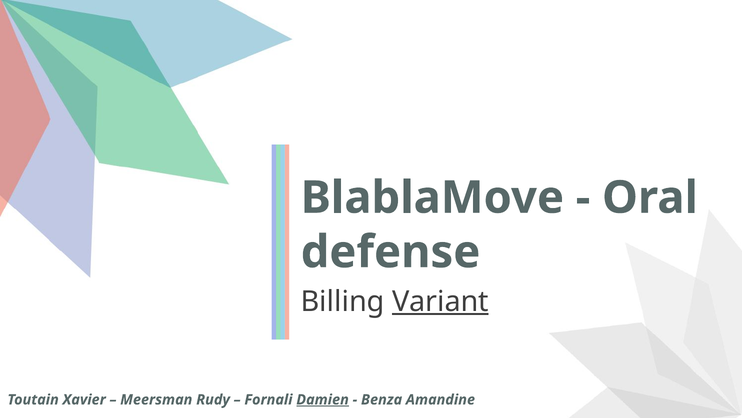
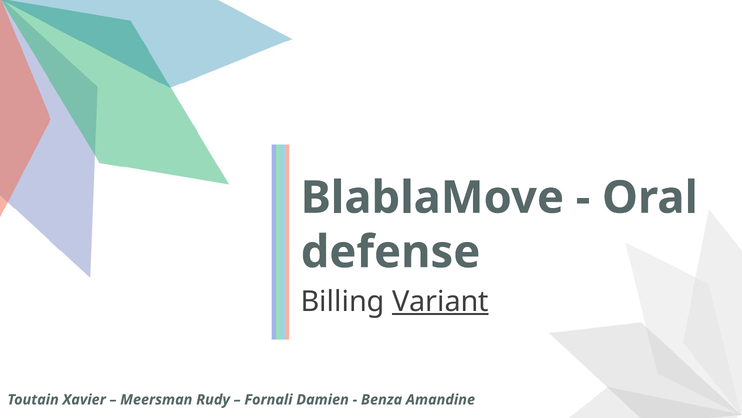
Damien underline: present -> none
